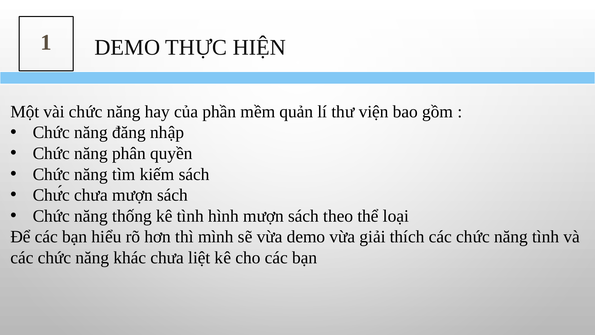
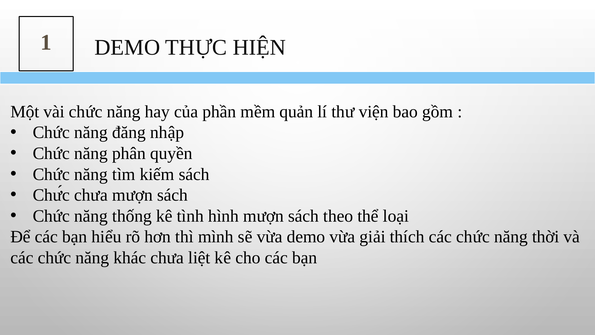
năng tình: tình -> thời
